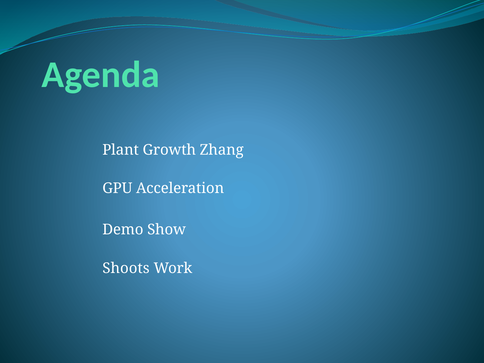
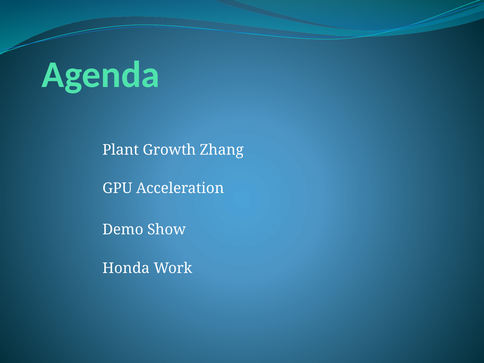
Shoots: Shoots -> Honda
